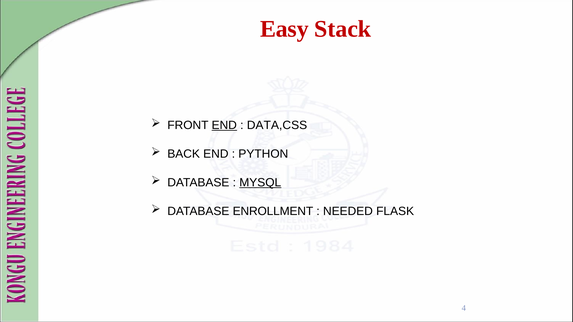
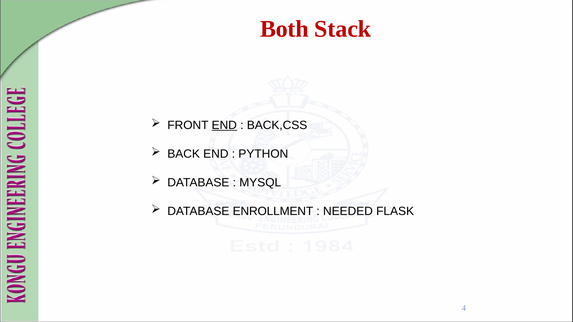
Easy: Easy -> Both
DATA,CSS: DATA,CSS -> BACK,CSS
MYSQL underline: present -> none
